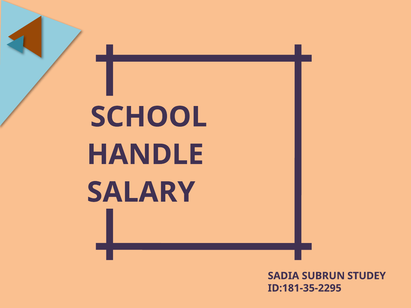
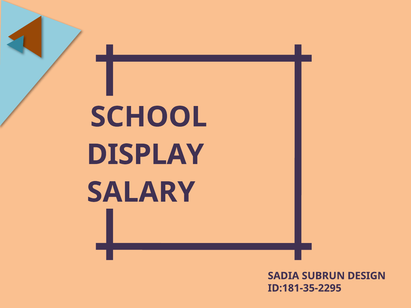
HANDLE: HANDLE -> DISPLAY
STUDEY: STUDEY -> DESIGN
